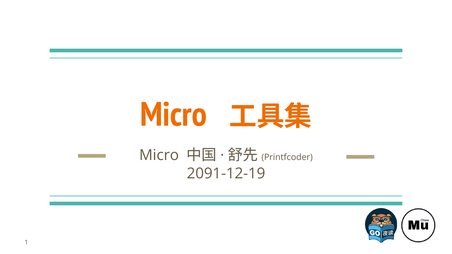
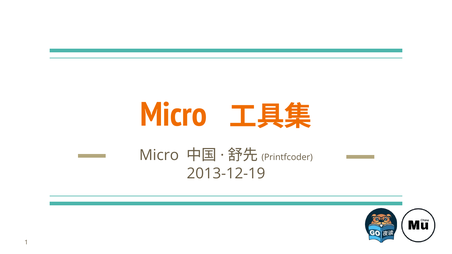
2091-12-19: 2091-12-19 -> 2013-12-19
